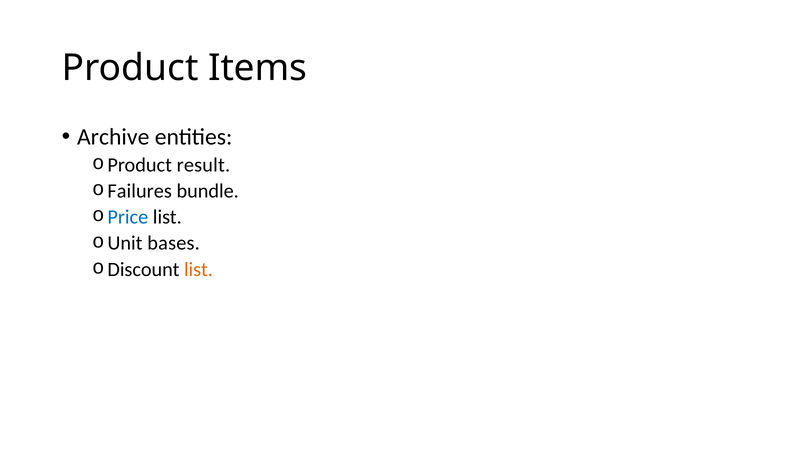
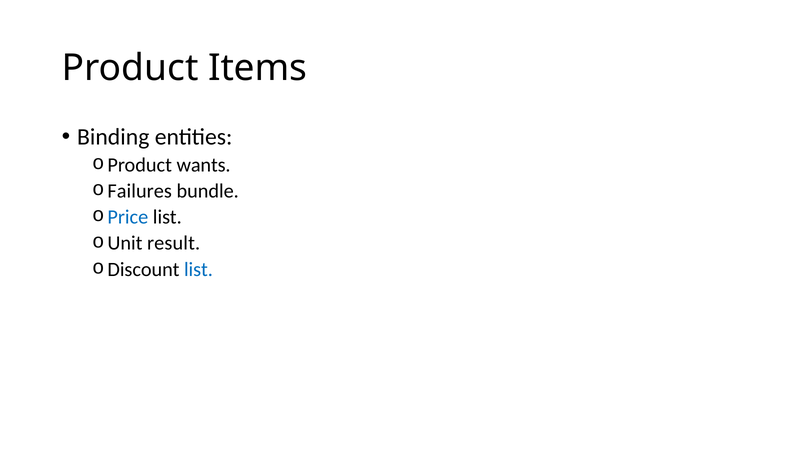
Archive: Archive -> Binding
result: result -> wants
bases: bases -> result
list at (198, 269) colour: orange -> blue
